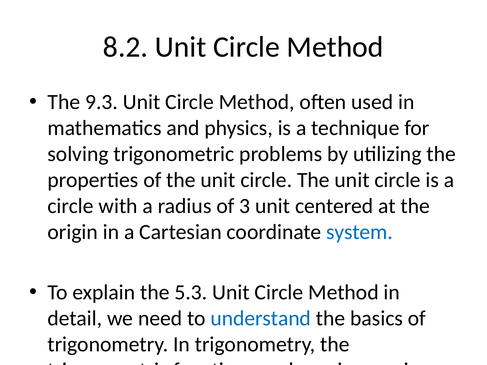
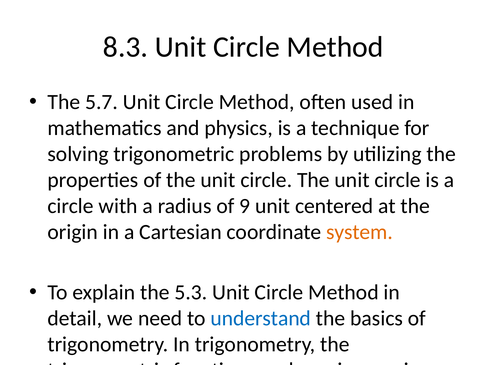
8.2: 8.2 -> 8.3
9.3: 9.3 -> 5.7
of 3: 3 -> 9
system colour: blue -> orange
